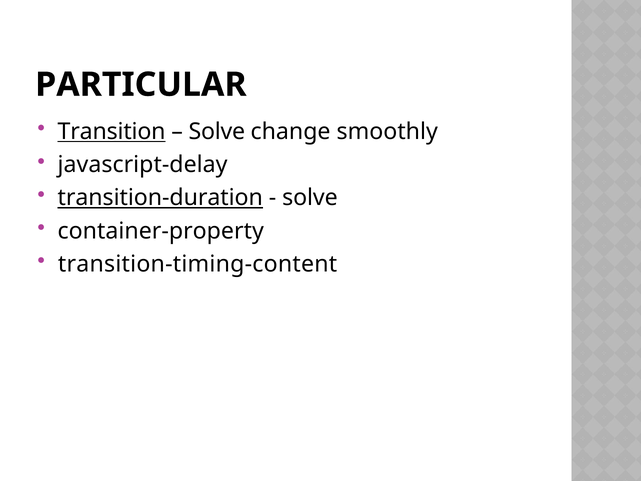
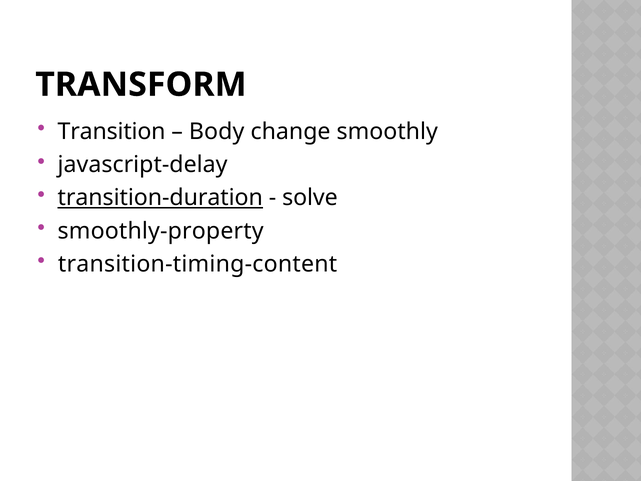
PARTICULAR: PARTICULAR -> TRANSFORM
Transition underline: present -> none
Solve at (217, 131): Solve -> Body
container-property: container-property -> smoothly-property
